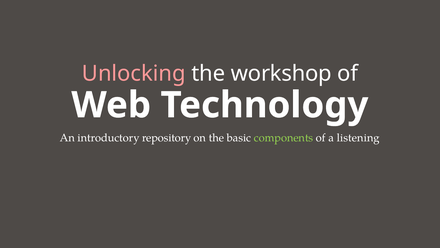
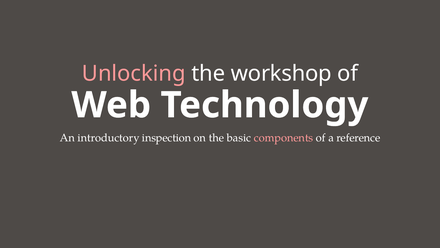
repository: repository -> inspection
components colour: light green -> pink
listening: listening -> reference
